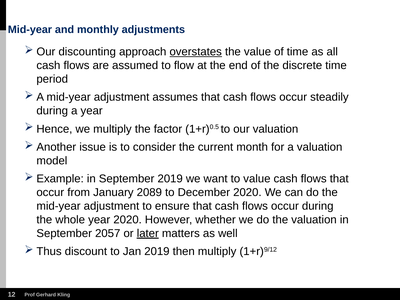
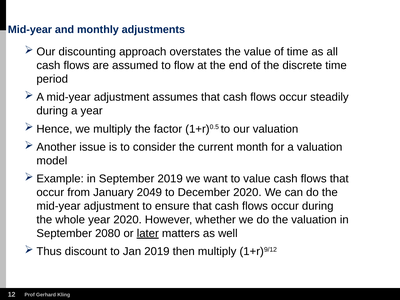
overstates underline: present -> none
2089: 2089 -> 2049
2057: 2057 -> 2080
